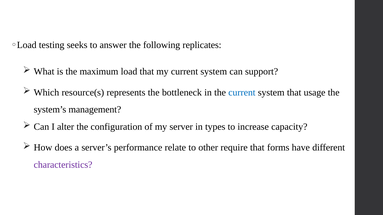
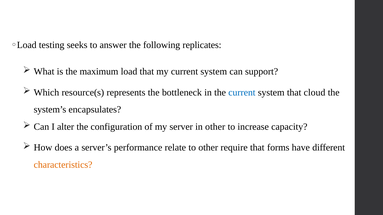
usage: usage -> cloud
management: management -> encapsulates
in types: types -> other
characteristics colour: purple -> orange
